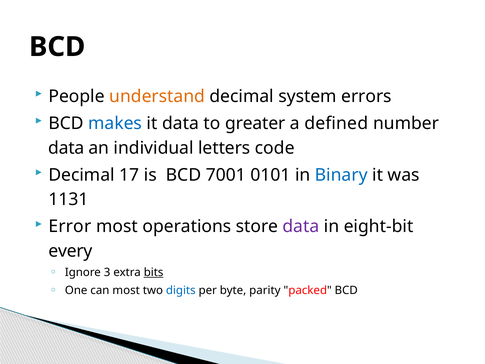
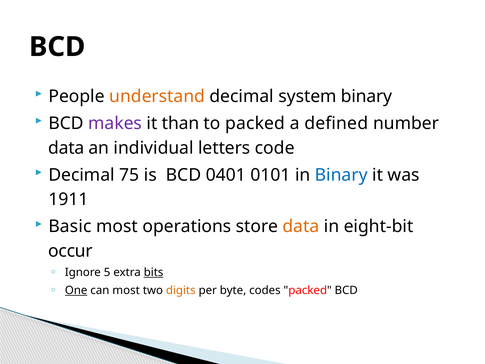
system errors: errors -> binary
makes colour: blue -> purple
it data: data -> than
to greater: greater -> packed
17: 17 -> 75
7001: 7001 -> 0401
1131: 1131 -> 1911
Error: Error -> Basic
data at (301, 226) colour: purple -> orange
every: every -> occur
3: 3 -> 5
One underline: none -> present
digits colour: blue -> orange
parity: parity -> codes
